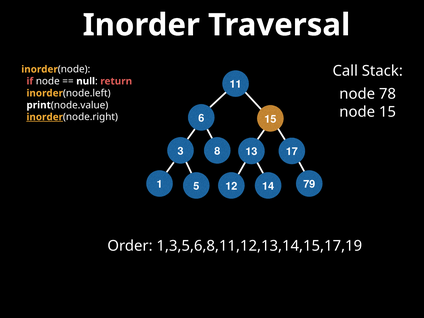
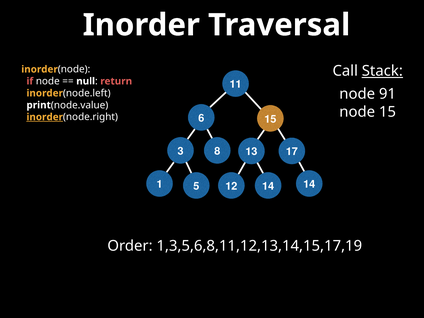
Stack underline: none -> present
78: 78 -> 91
79 at (309, 184): 79 -> 14
